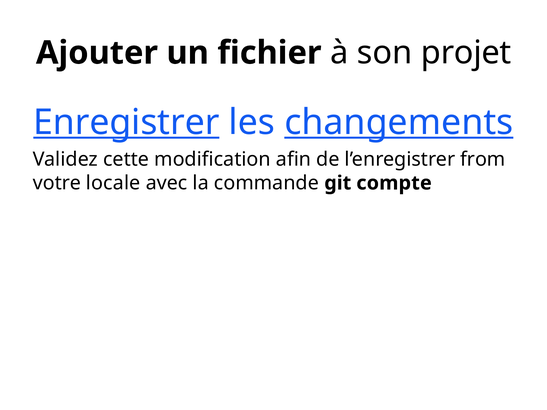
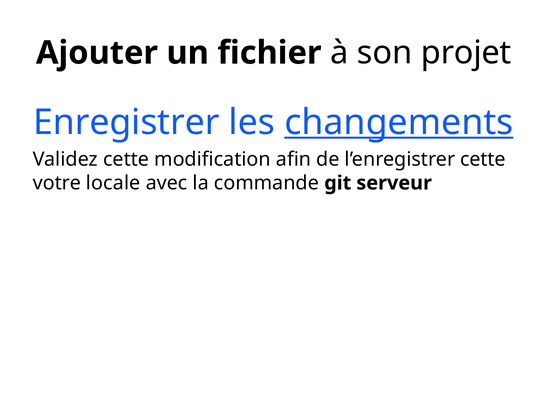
Enregistrer underline: present -> none
l’enregistrer from: from -> cette
compte: compte -> serveur
